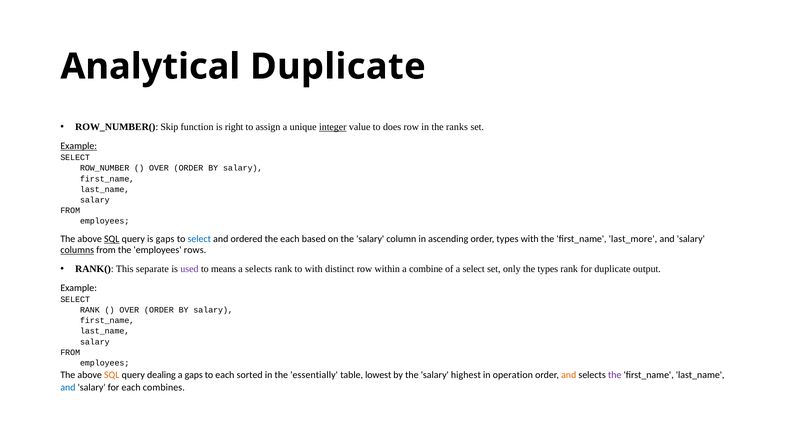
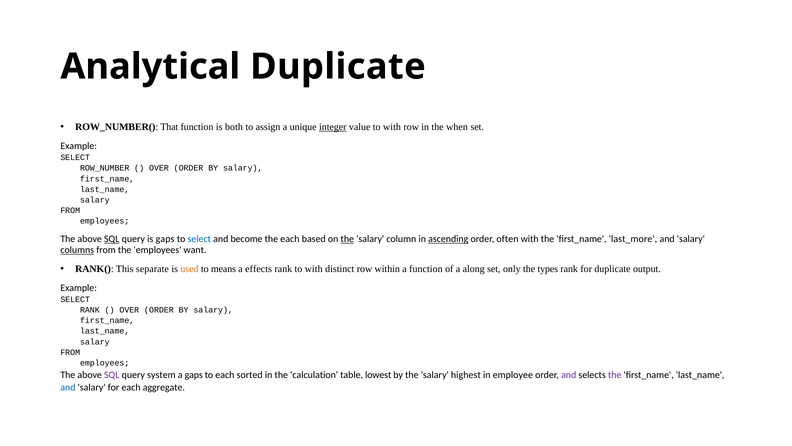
Skip: Skip -> That
right: right -> both
value to does: does -> with
ranks: ranks -> when
Example at (79, 146) underline: present -> none
ordered: ordered -> become
the at (347, 239) underline: none -> present
ascending underline: none -> present
order types: types -> often
rows: rows -> want
used colour: purple -> orange
a selects: selects -> effects
a combine: combine -> function
a select: select -> along
SQL at (112, 374) colour: orange -> purple
dealing: dealing -> system
essentially: essentially -> calculation
operation: operation -> employee
and at (569, 374) colour: orange -> purple
combines: combines -> aggregate
